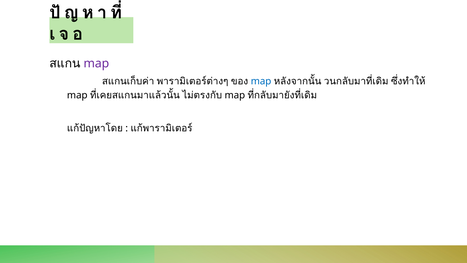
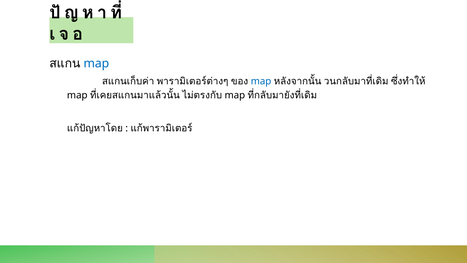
map at (96, 63) colour: purple -> blue
